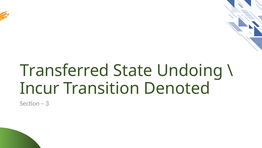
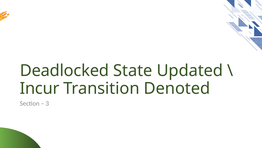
Transferred: Transferred -> Deadlocked
Undoing: Undoing -> Updated
